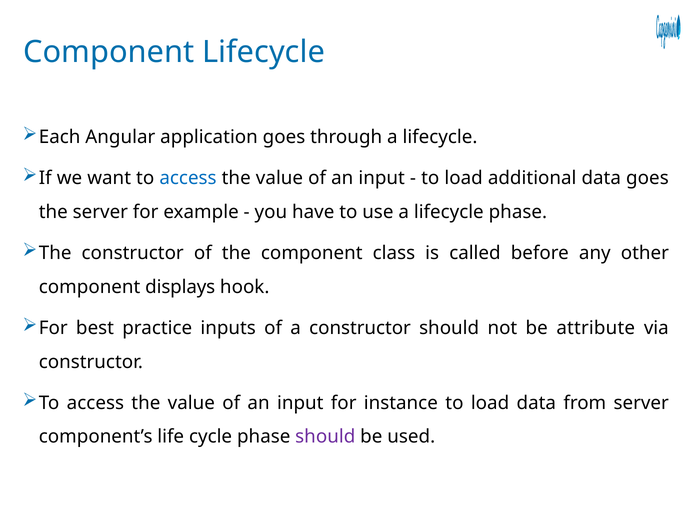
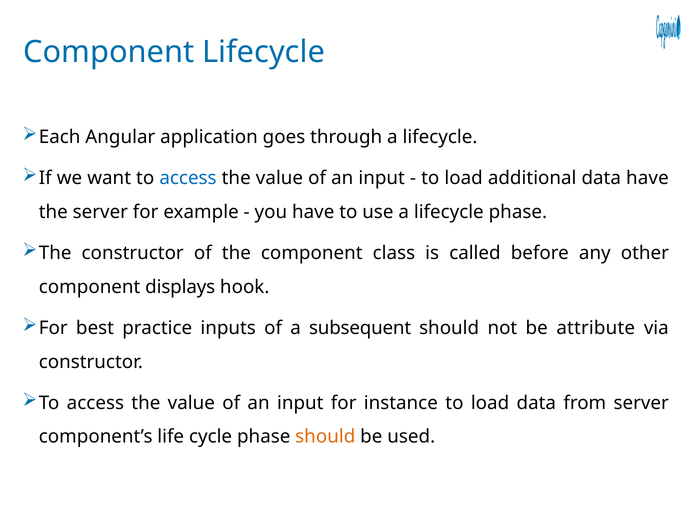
data goes: goes -> have
a constructor: constructor -> subsequent
should at (325, 436) colour: purple -> orange
